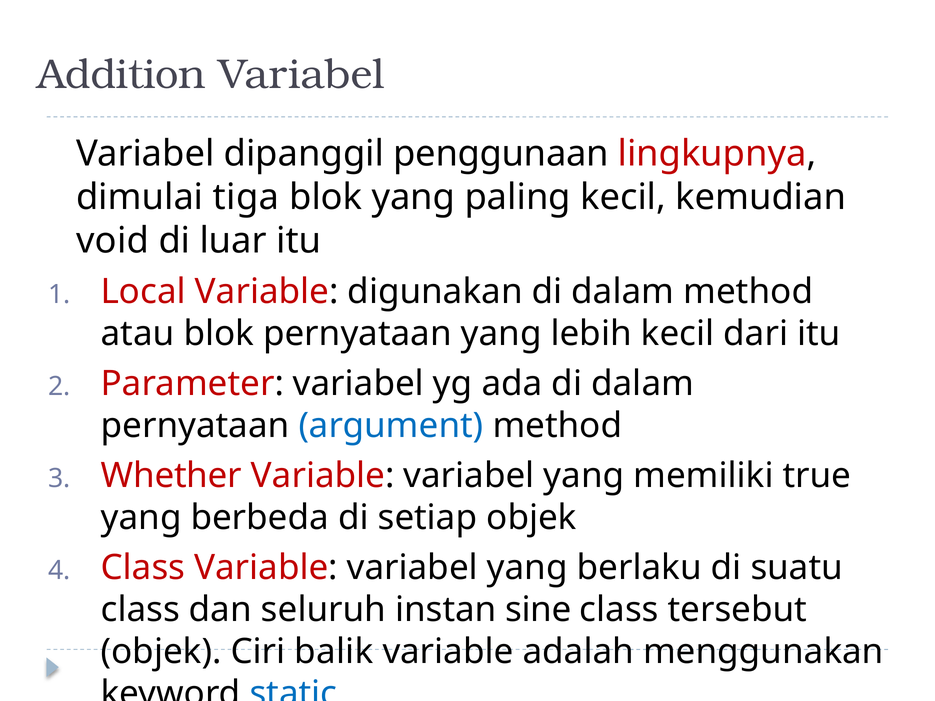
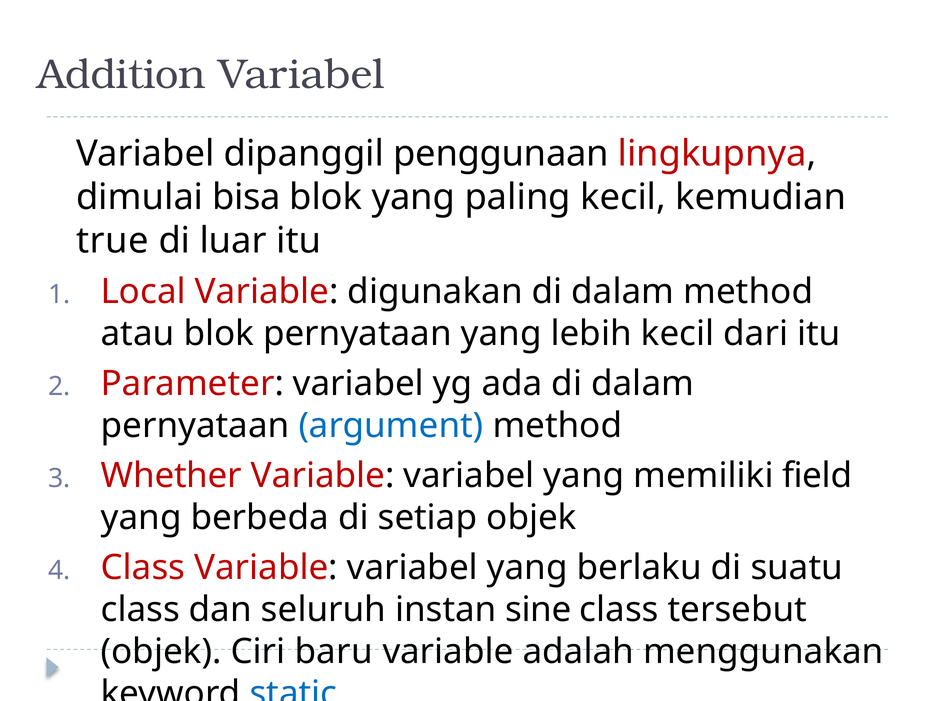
tiga: tiga -> bisa
void: void -> true
true: true -> field
balik: balik -> baru
